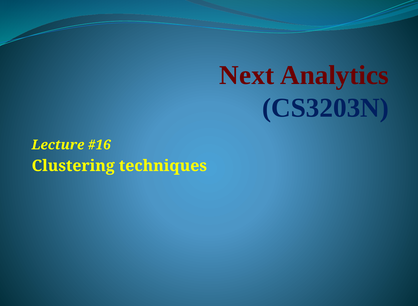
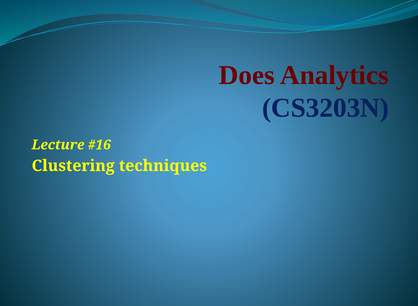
Next: Next -> Does
